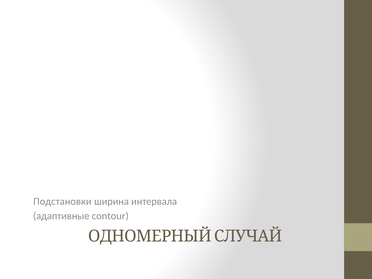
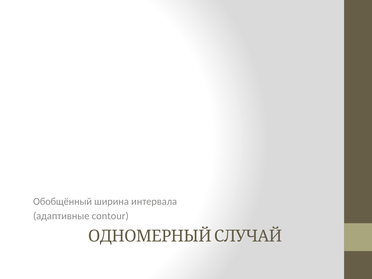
Подстановки: Подстановки -> Обобщённый
